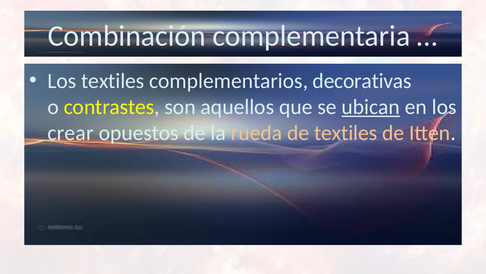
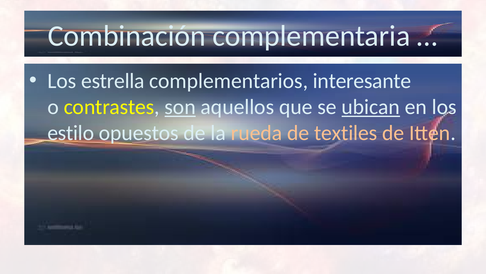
Los textiles: textiles -> estrella
decorativas: decorativas -> interesante
son underline: none -> present
crear: crear -> estilo
